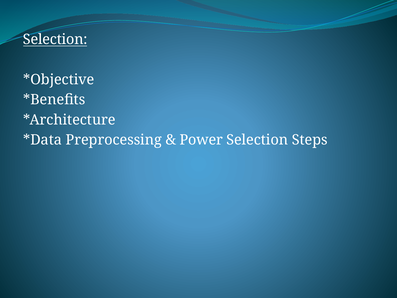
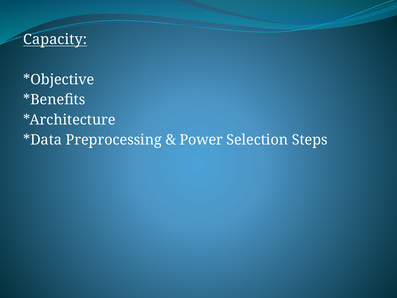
Selection at (55, 39): Selection -> Capacity
